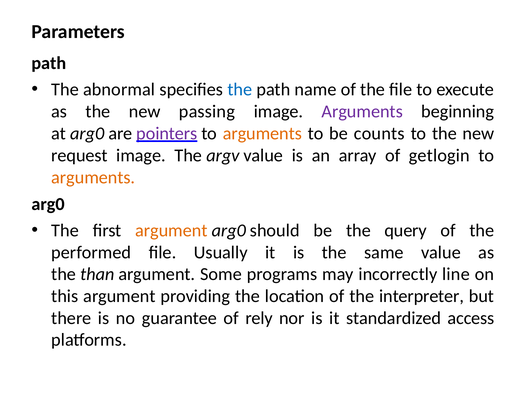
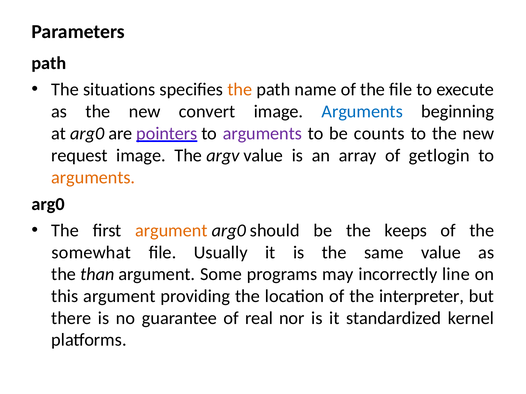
abnormal: abnormal -> situations
the at (240, 90) colour: blue -> orange
passing: passing -> convert
Arguments at (362, 112) colour: purple -> blue
arguments at (262, 133) colour: orange -> purple
query: query -> keeps
performed: performed -> somewhat
rely: rely -> real
access: access -> kernel
